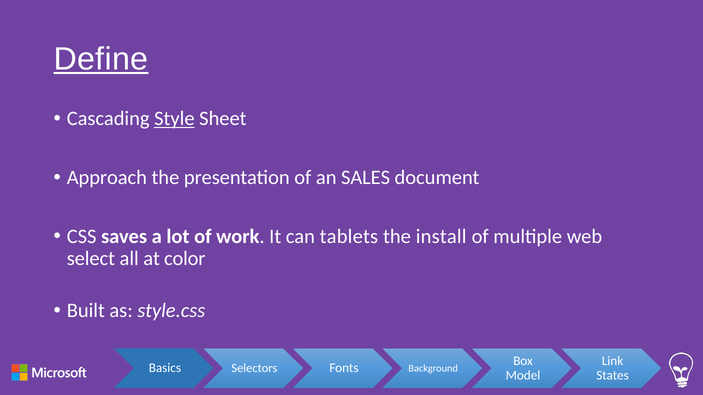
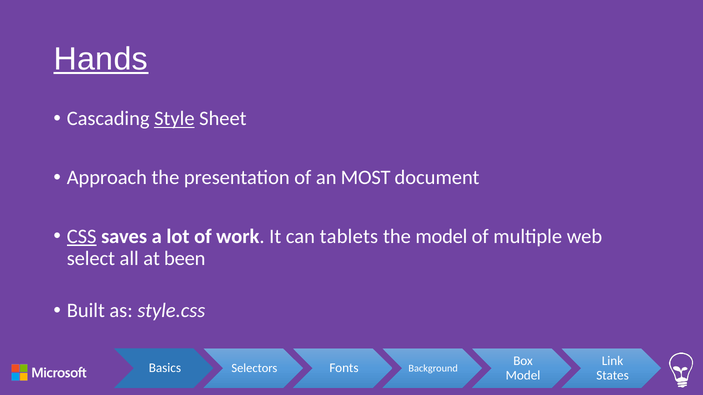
Define: Define -> Hands
SALES: SALES -> MOST
CSS underline: none -> present
the install: install -> model
color: color -> been
